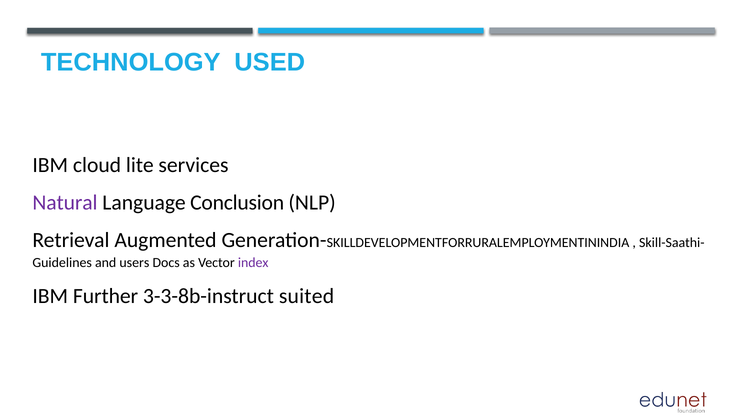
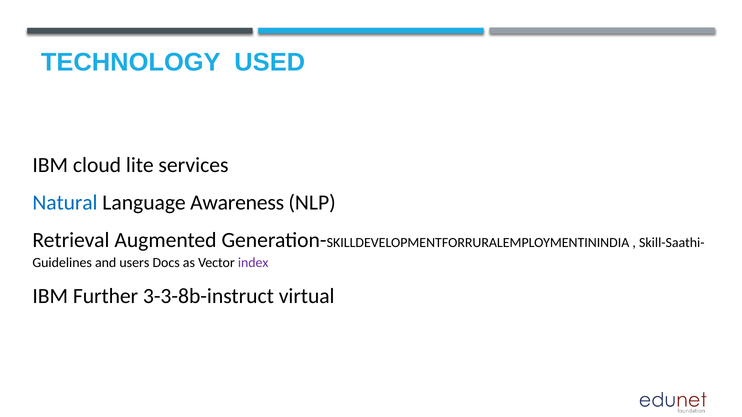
Natural colour: purple -> blue
Conclusion: Conclusion -> Awareness
suited: suited -> virtual
